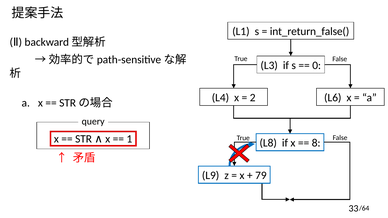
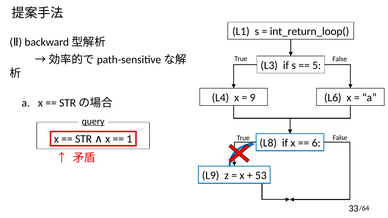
int_return_false(: int_return_false( -> int_return_loop(
0: 0 -> 5
2: 2 -> 9
query underline: none -> present
8: 8 -> 6
79: 79 -> 53
